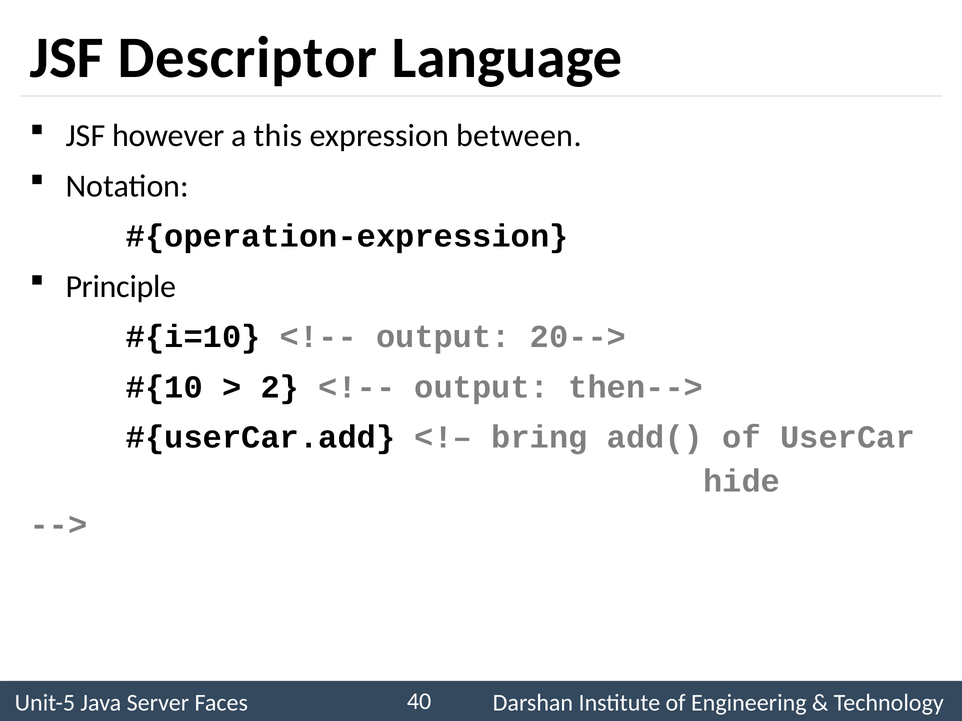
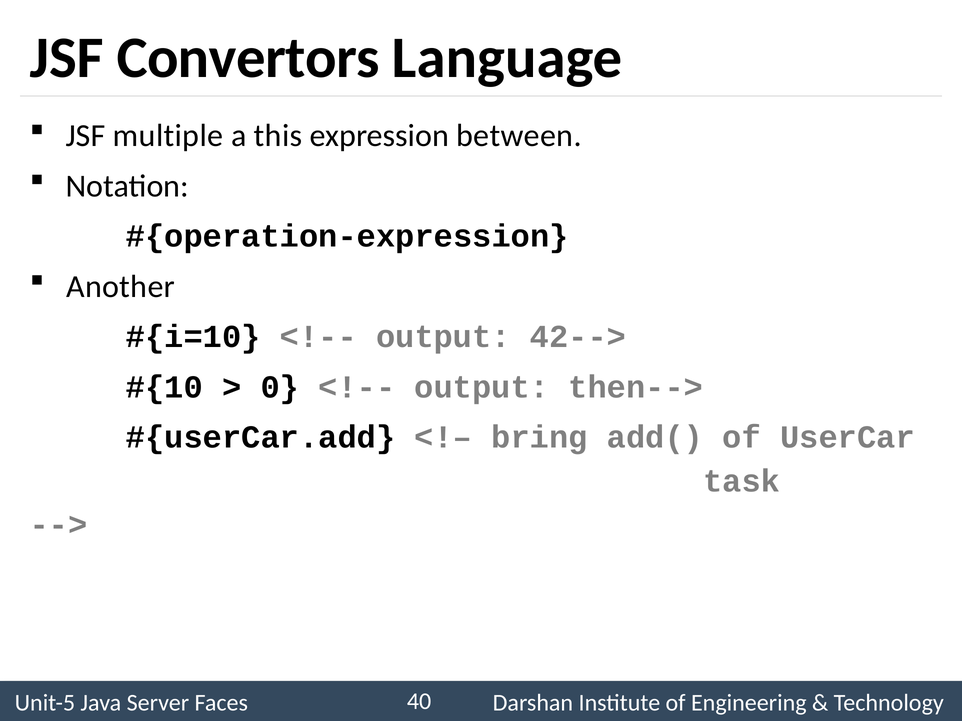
Descriptor: Descriptor -> Convertors
however: however -> multiple
Principle: Principle -> Another
20-->: 20--> -> 42-->
2: 2 -> 0
hide: hide -> task
